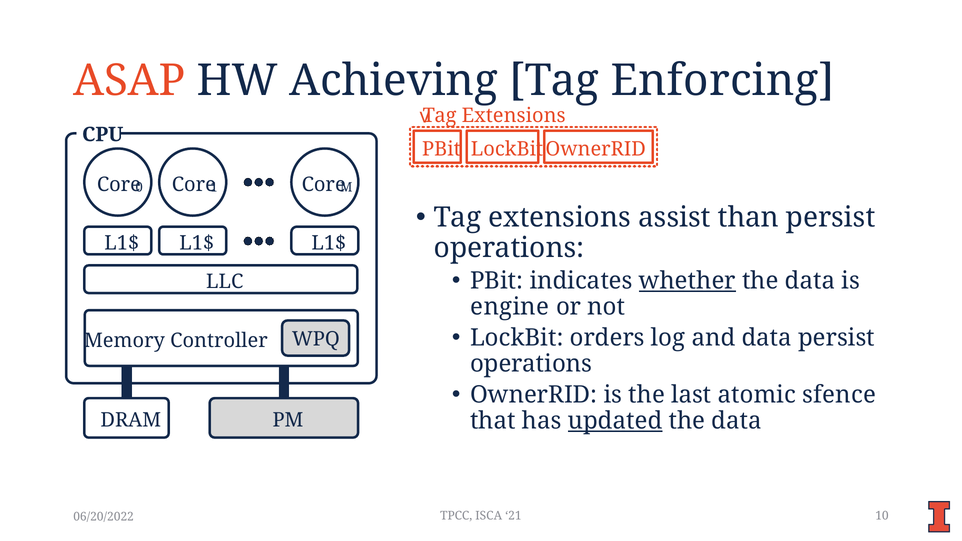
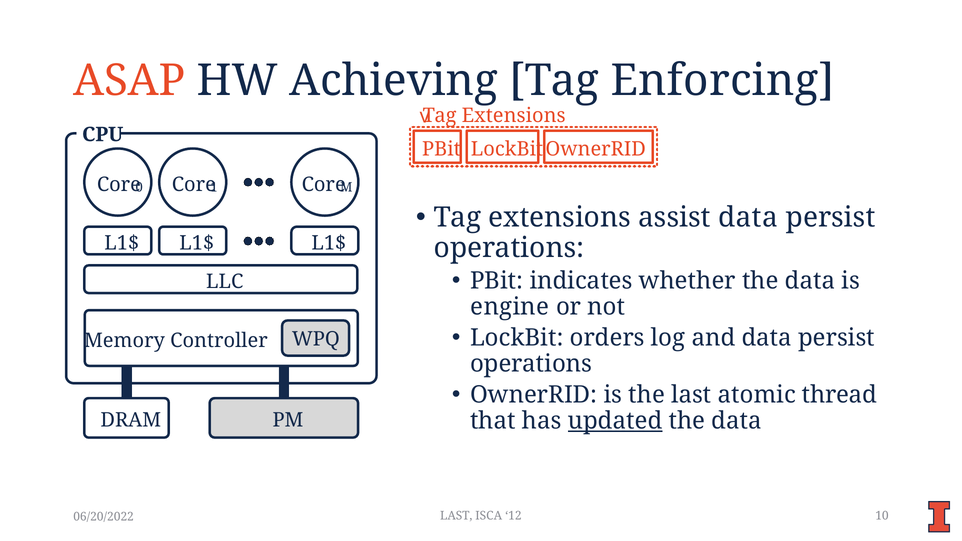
assist than: than -> data
whether underline: present -> none
sfence: sfence -> thread
TPCC at (456, 516): TPCC -> LAST
21: 21 -> 12
